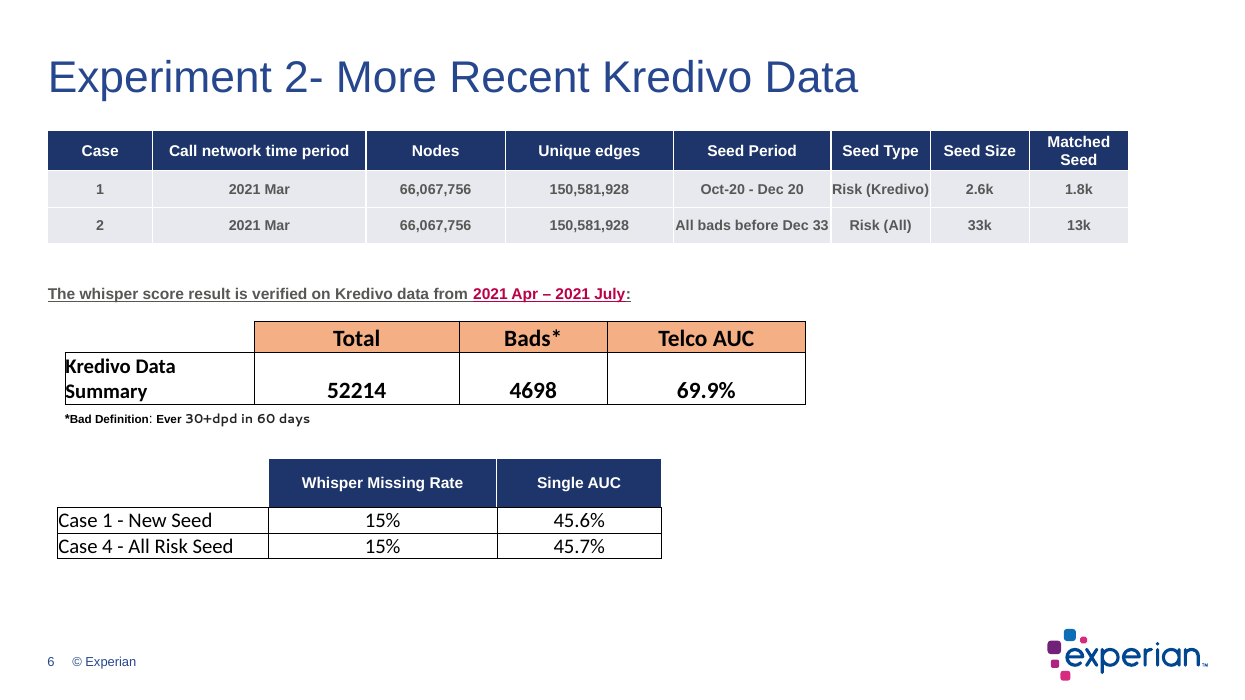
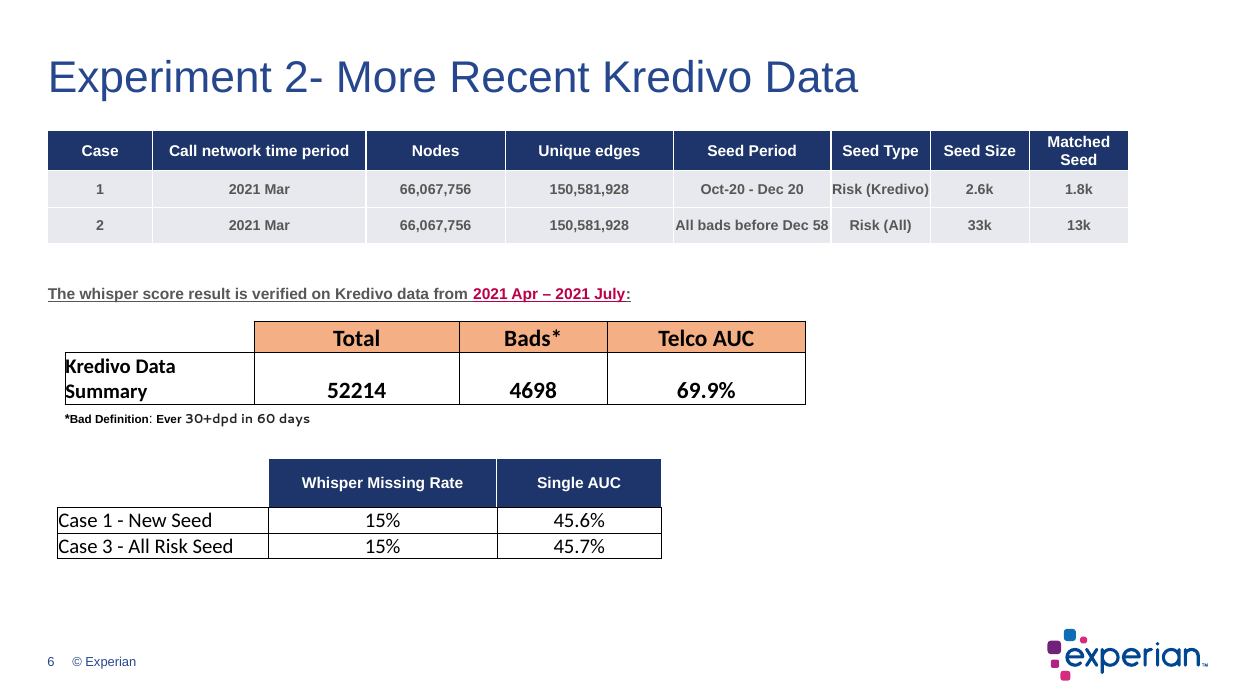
33: 33 -> 58
4: 4 -> 3
